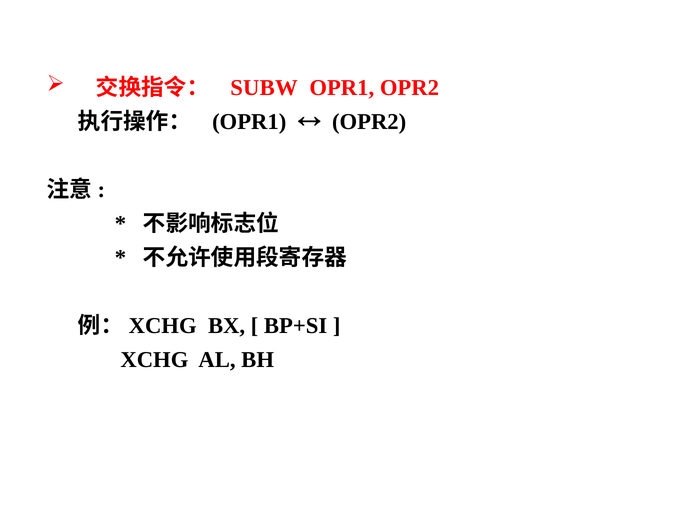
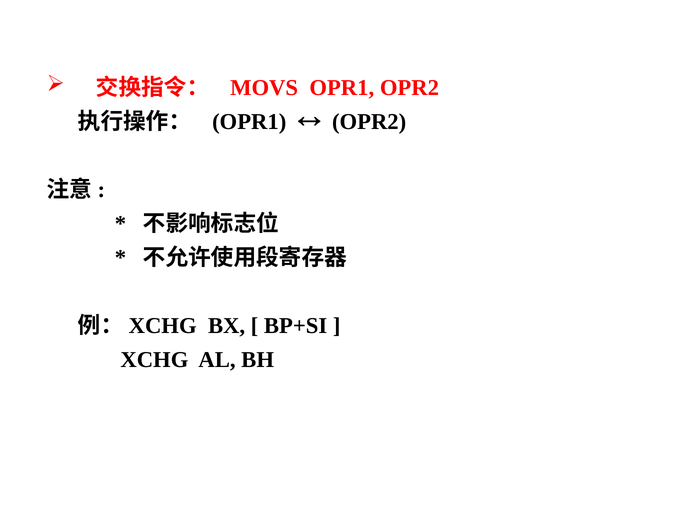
SUBW: SUBW -> MOVS
